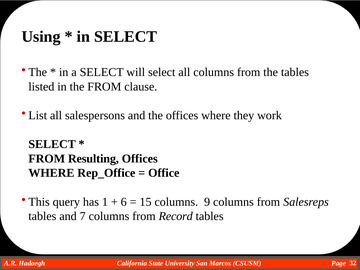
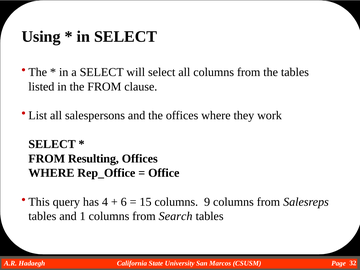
1: 1 -> 4
7: 7 -> 1
Record: Record -> Search
